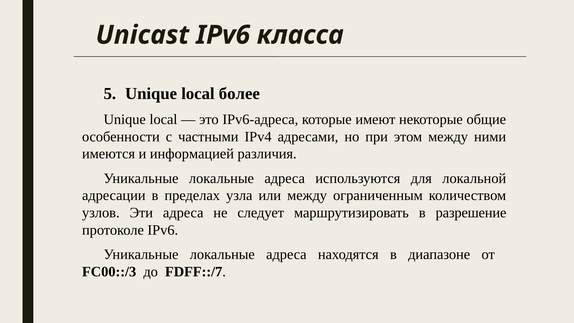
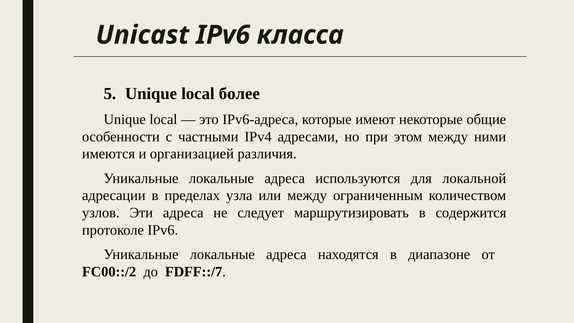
информацией: информацией -> организацией
разрешение: разрешение -> содержится
FC00::/3: FC00::/3 -> FC00::/2
